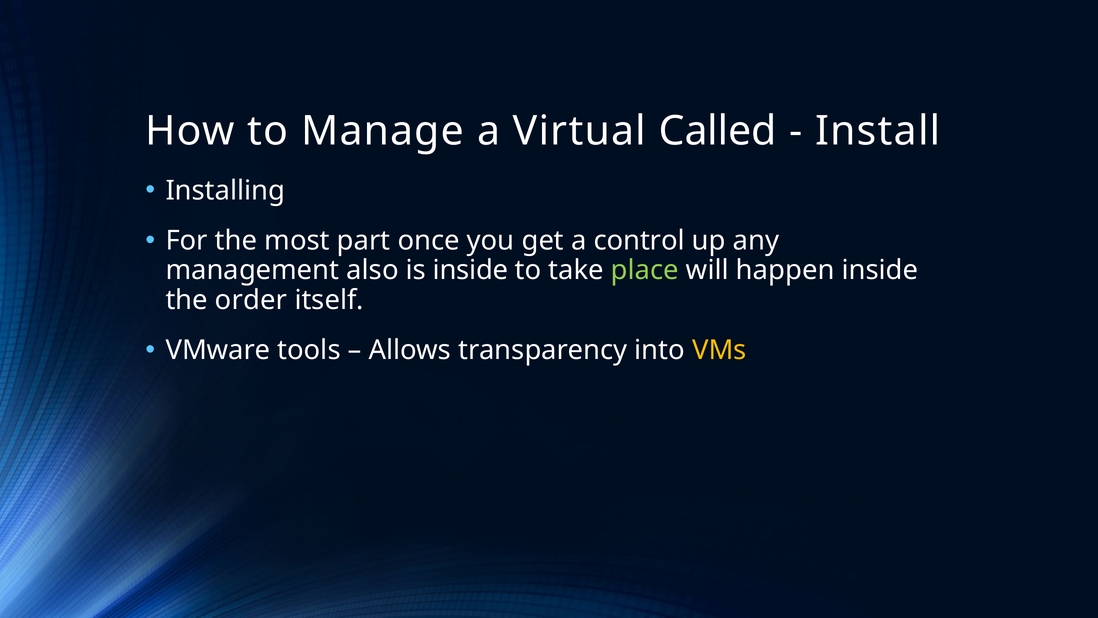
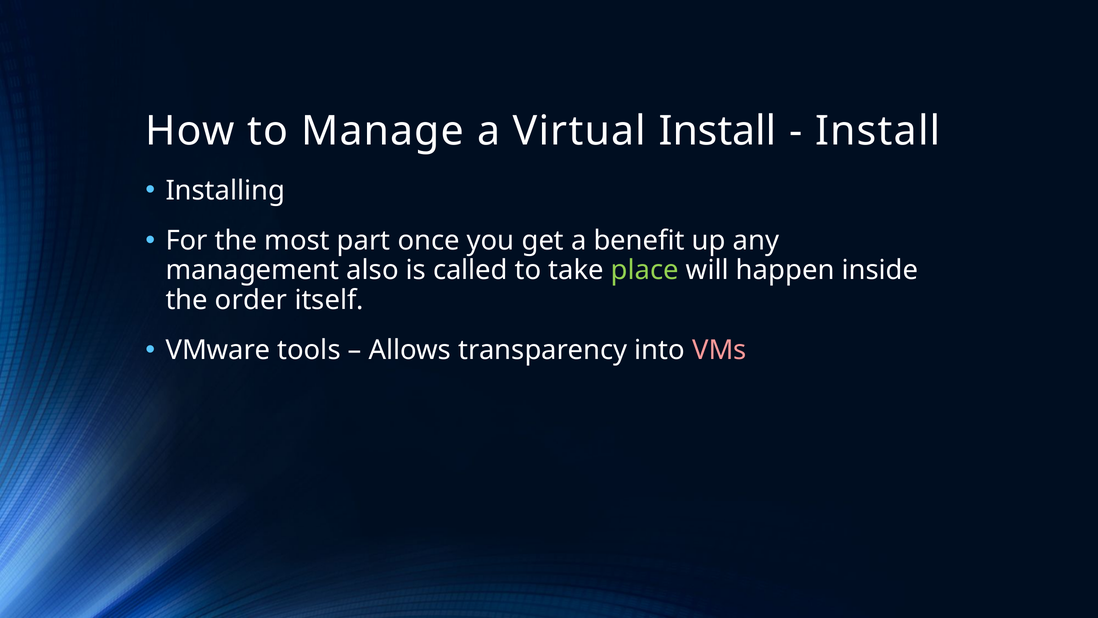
Virtual Called: Called -> Install
control: control -> benefit
is inside: inside -> called
VMs colour: yellow -> pink
